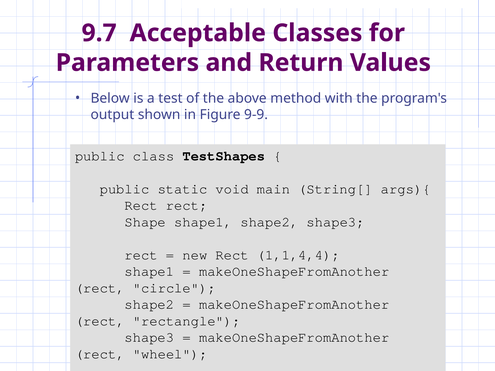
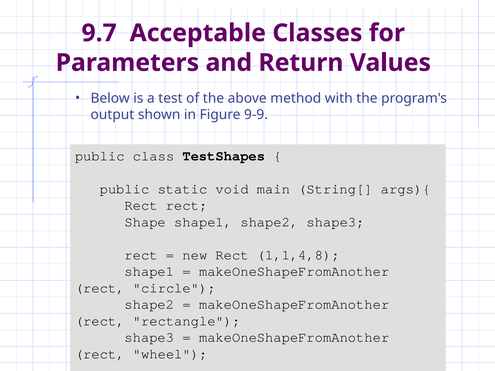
1,1,4,4: 1,1,4,4 -> 1,1,4,8
